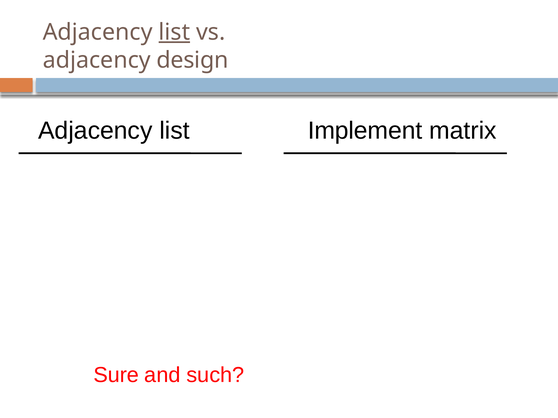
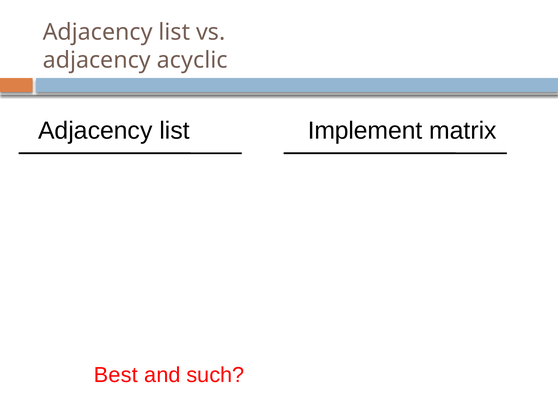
list at (174, 32) underline: present -> none
design: design -> acyclic
Sure: Sure -> Best
